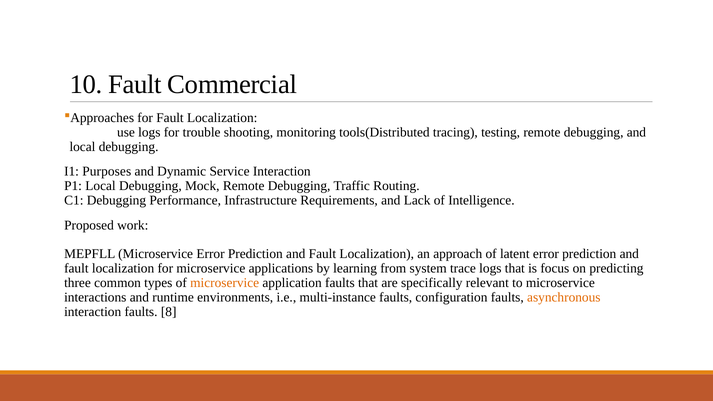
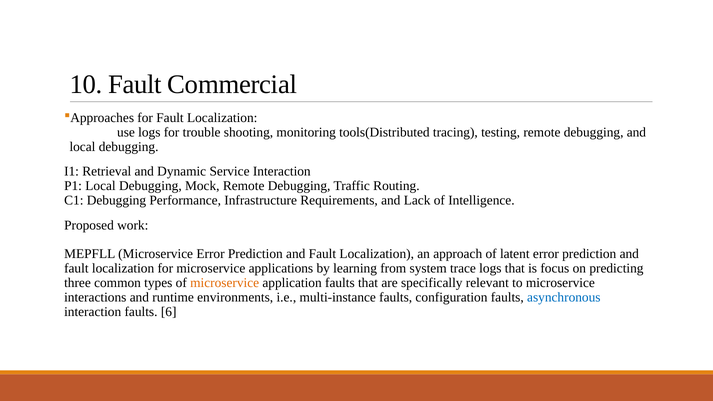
Purposes: Purposes -> Retrieval
asynchronous colour: orange -> blue
8: 8 -> 6
